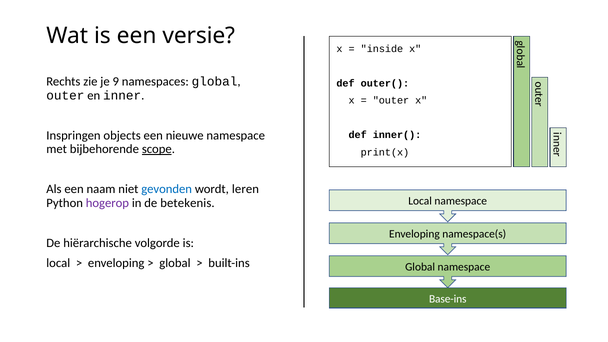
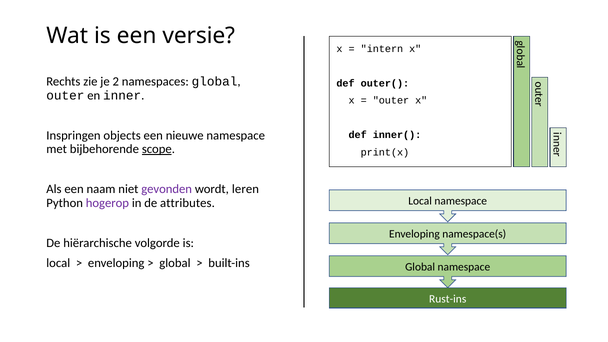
inside: inside -> intern
9: 9 -> 2
gevonden colour: blue -> purple
betekenis: betekenis -> attributes
Base-ins: Base-ins -> Rust-ins
